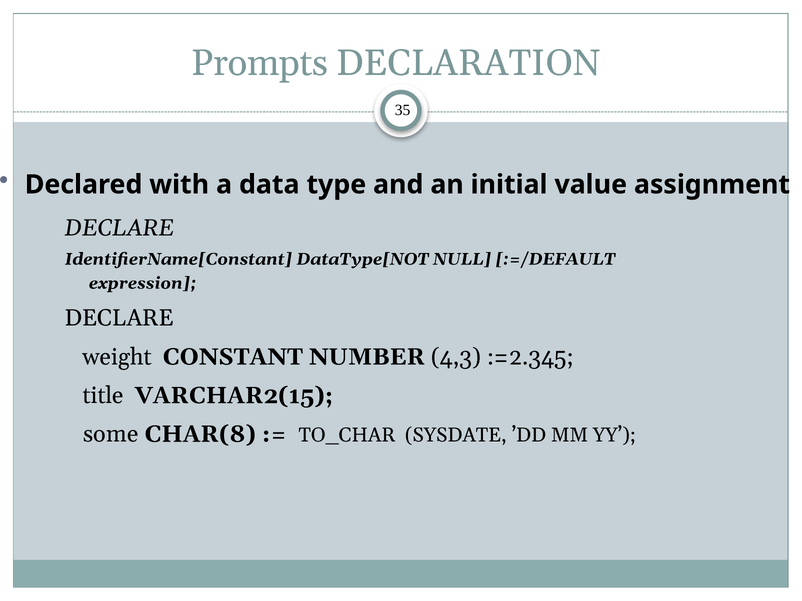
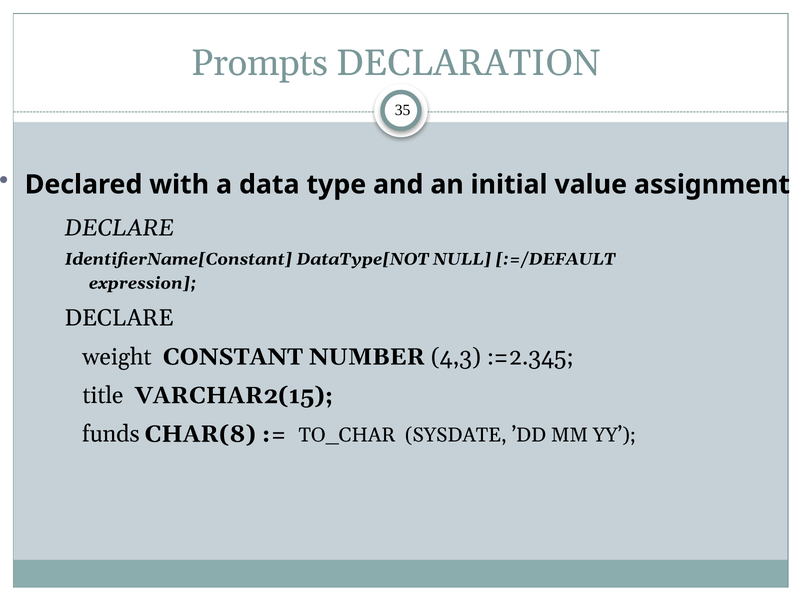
some: some -> funds
